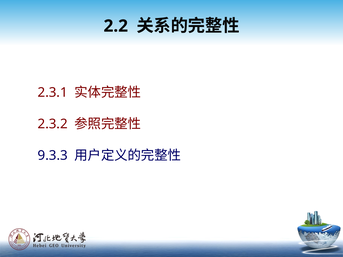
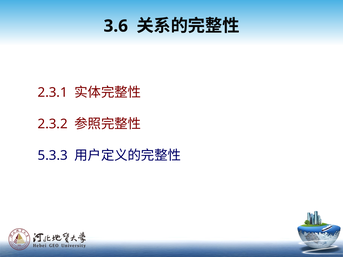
2.2: 2.2 -> 3.6
9.3.3: 9.3.3 -> 5.3.3
